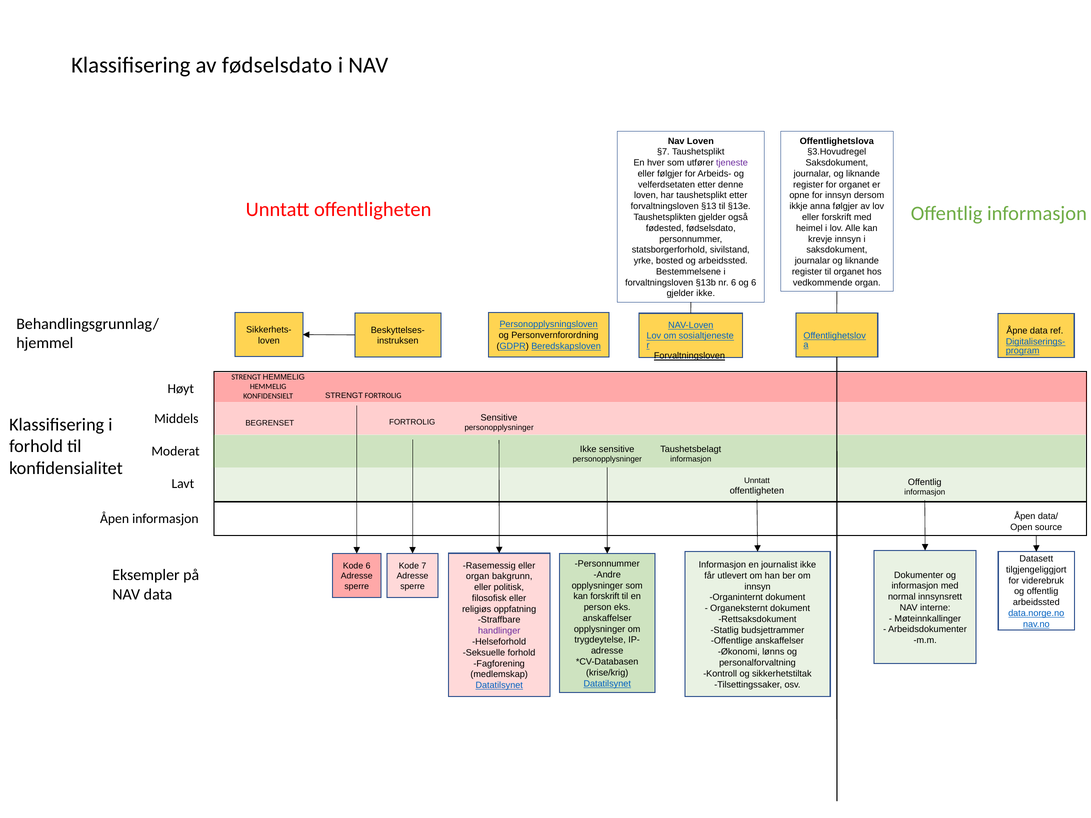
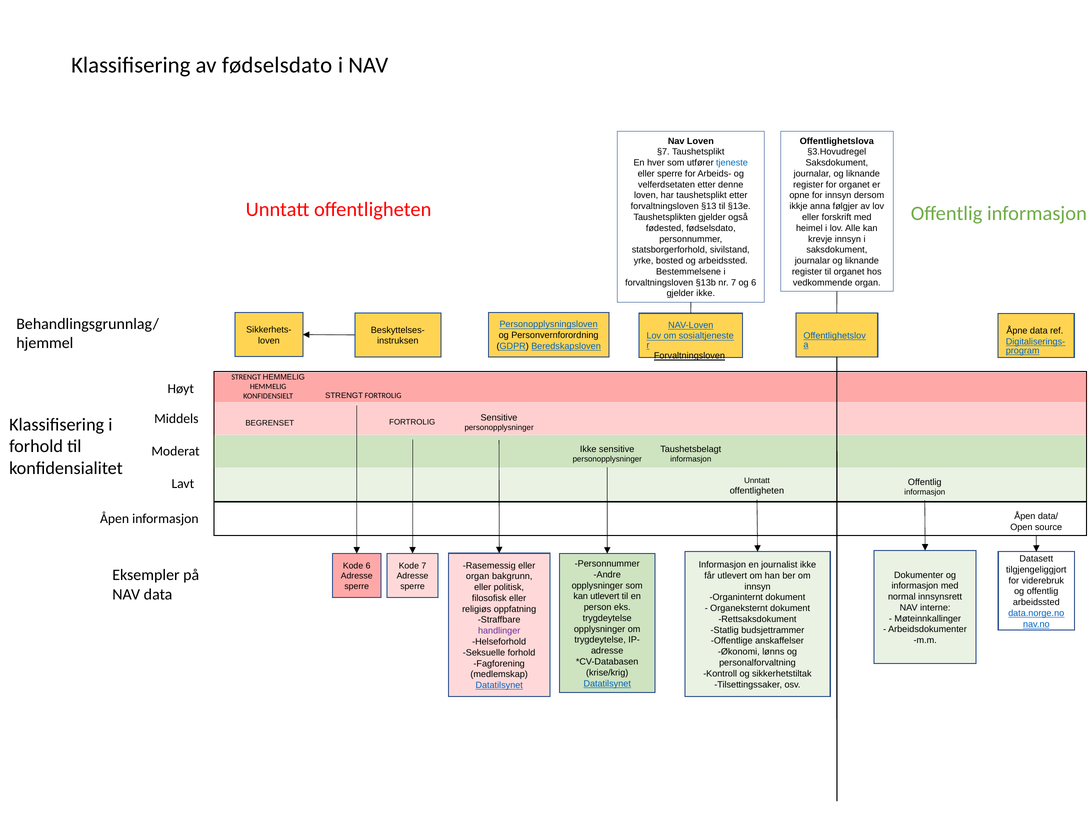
tjeneste colour: purple -> blue
eller følgjer: følgjer -> sperre
nr 6: 6 -> 7
kan forskrift: forskrift -> utlevert
anskaffelser at (607, 618): anskaffelser -> trygdeytelse
